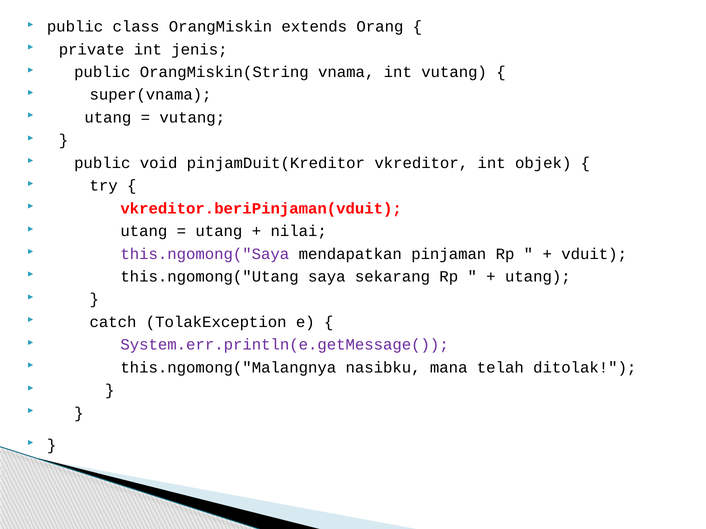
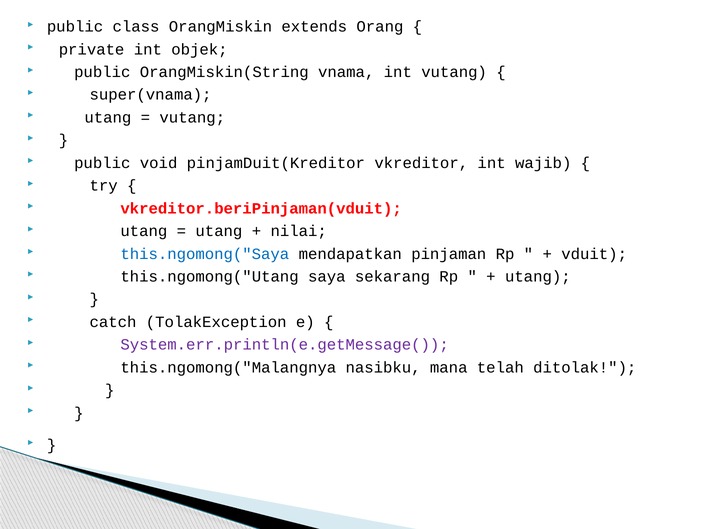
jenis: jenis -> objek
objek: objek -> wajib
this.ngomong("Saya colour: purple -> blue
